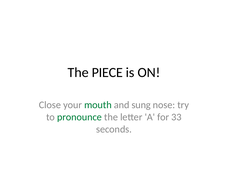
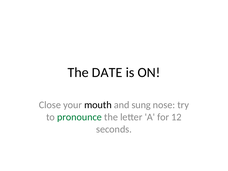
PIECE: PIECE -> DATE
mouth colour: green -> black
33: 33 -> 12
